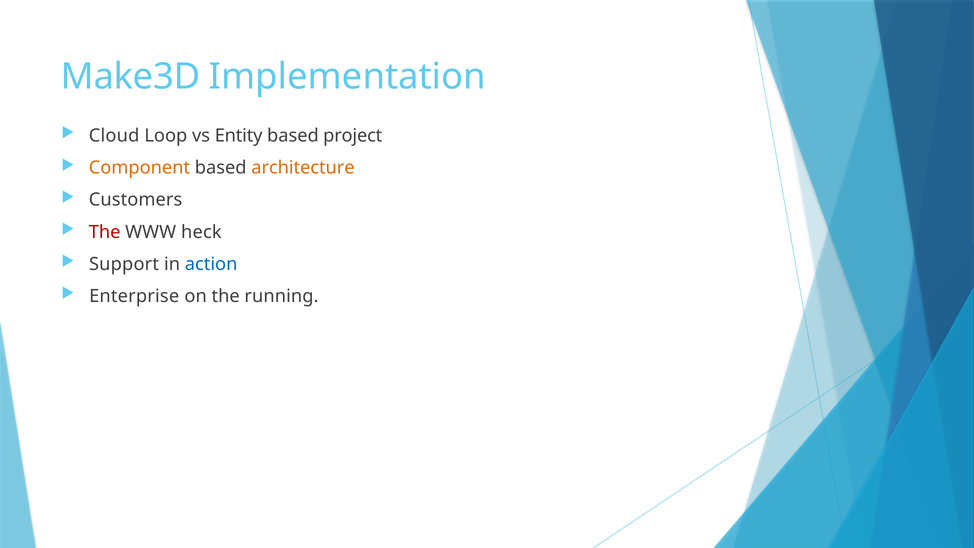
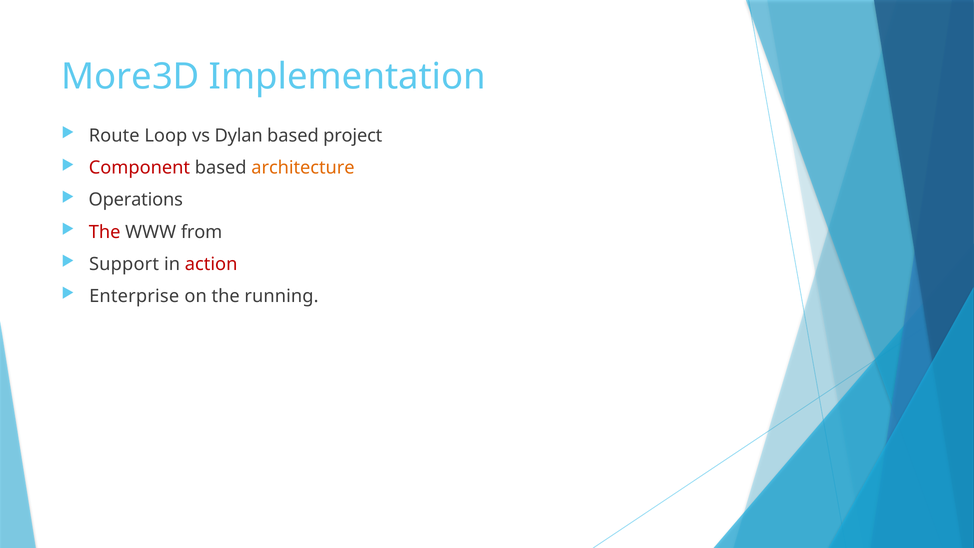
Make3D: Make3D -> More3D
Cloud: Cloud -> Route
Entity: Entity -> Dylan
Component colour: orange -> red
Customers: Customers -> Operations
heck: heck -> from
action colour: blue -> red
